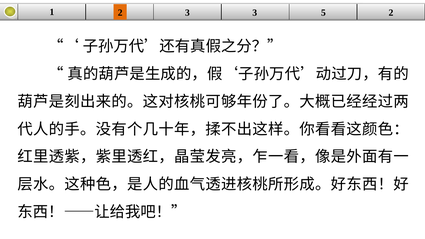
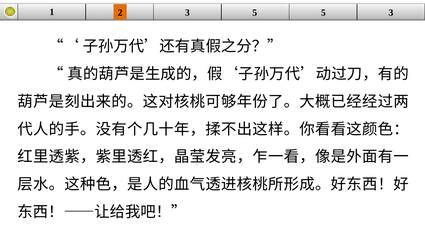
3 3: 3 -> 5
5 2: 2 -> 3
